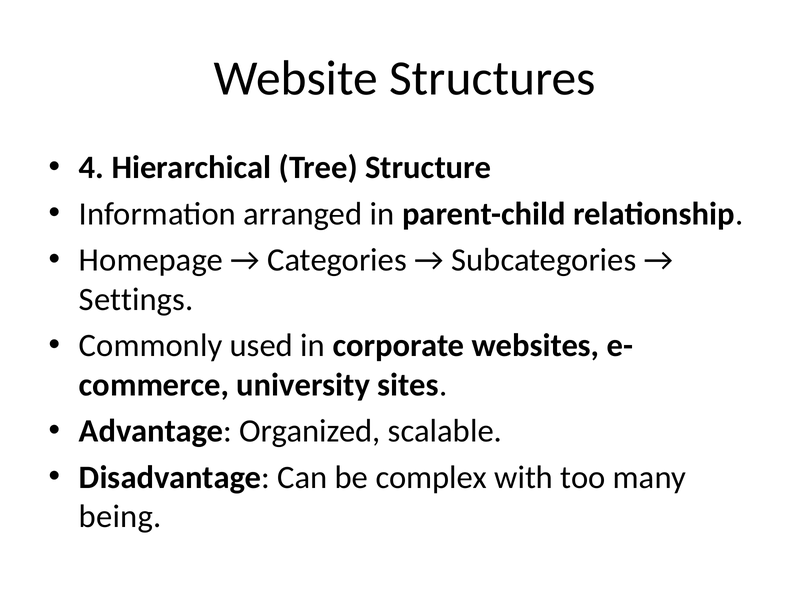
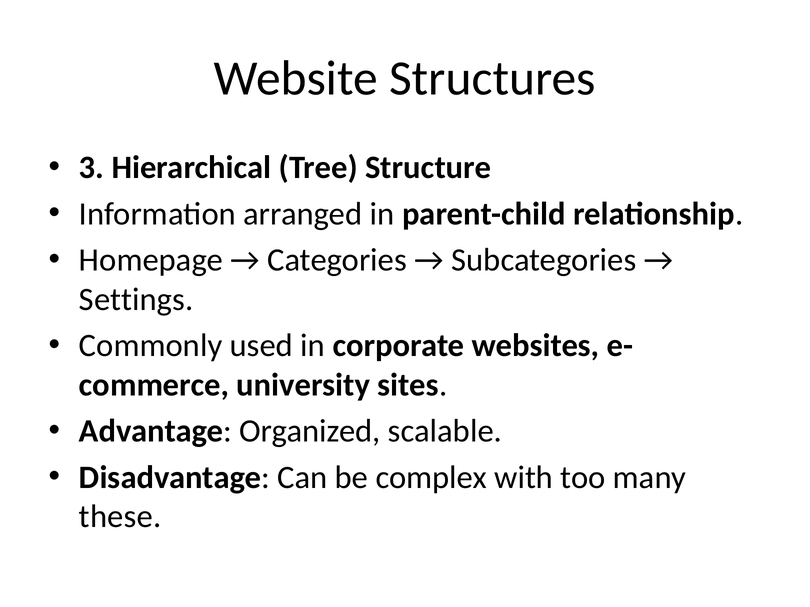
4: 4 -> 3
being: being -> these
